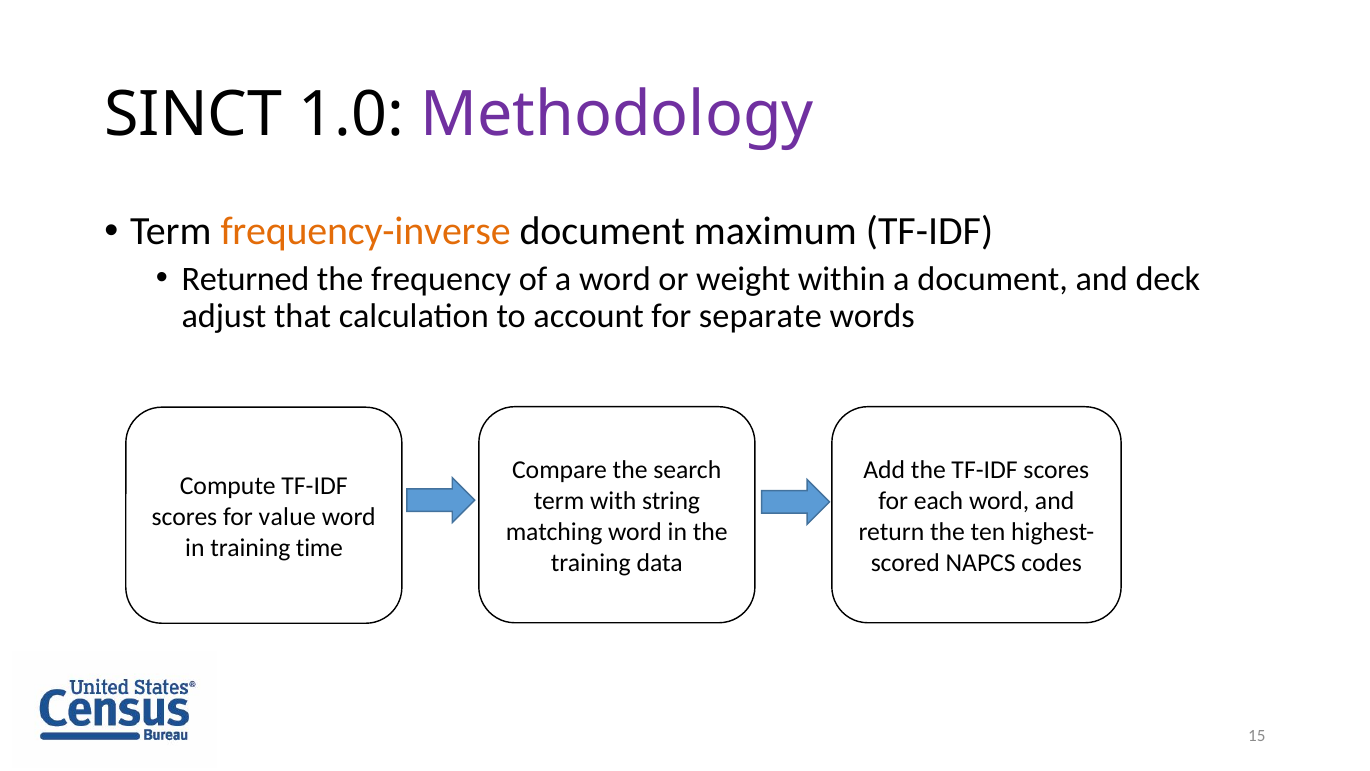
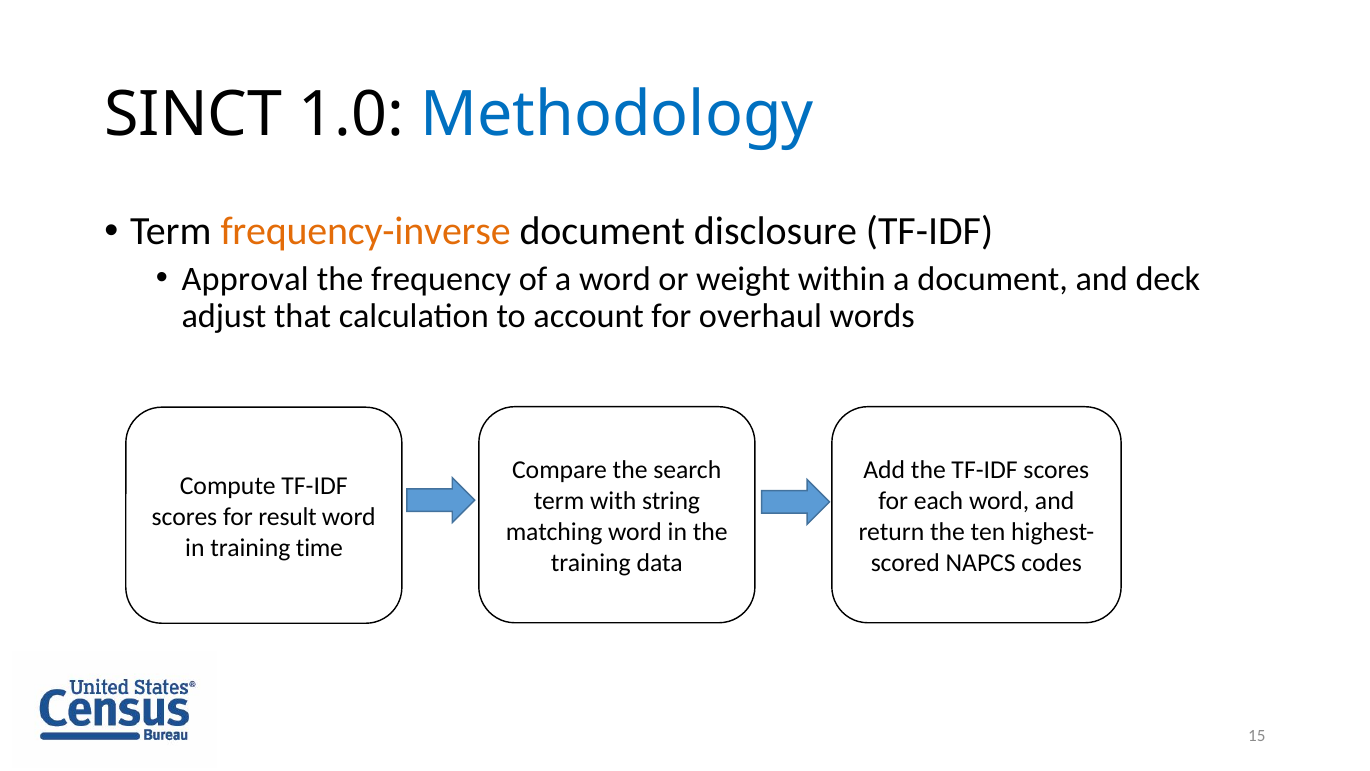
Methodology colour: purple -> blue
maximum: maximum -> disclosure
Returned: Returned -> Approval
separate: separate -> overhaul
value: value -> result
